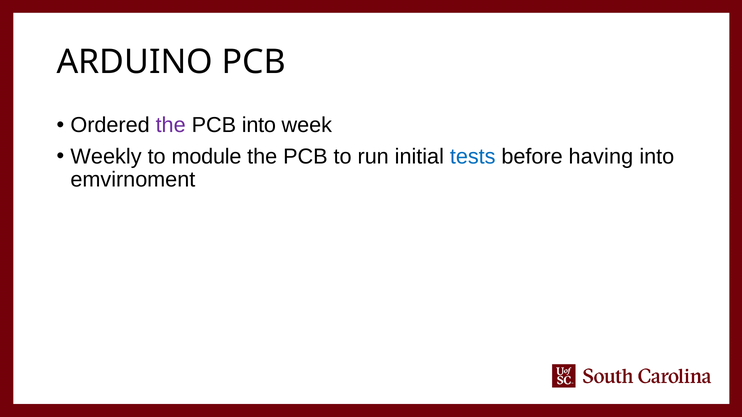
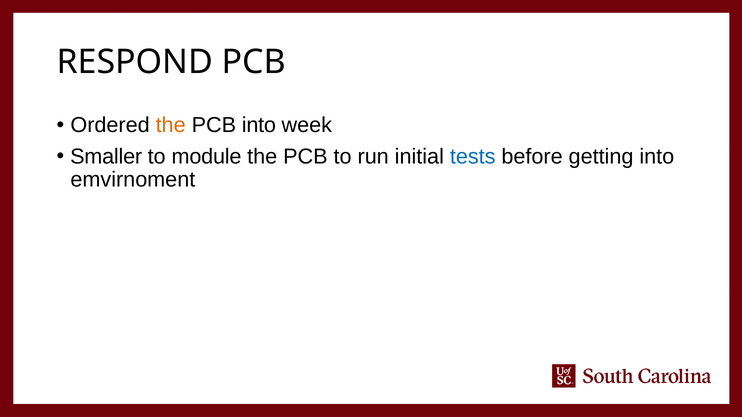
ARDUINO: ARDUINO -> RESPOND
the at (171, 125) colour: purple -> orange
Weekly: Weekly -> Smaller
having: having -> getting
